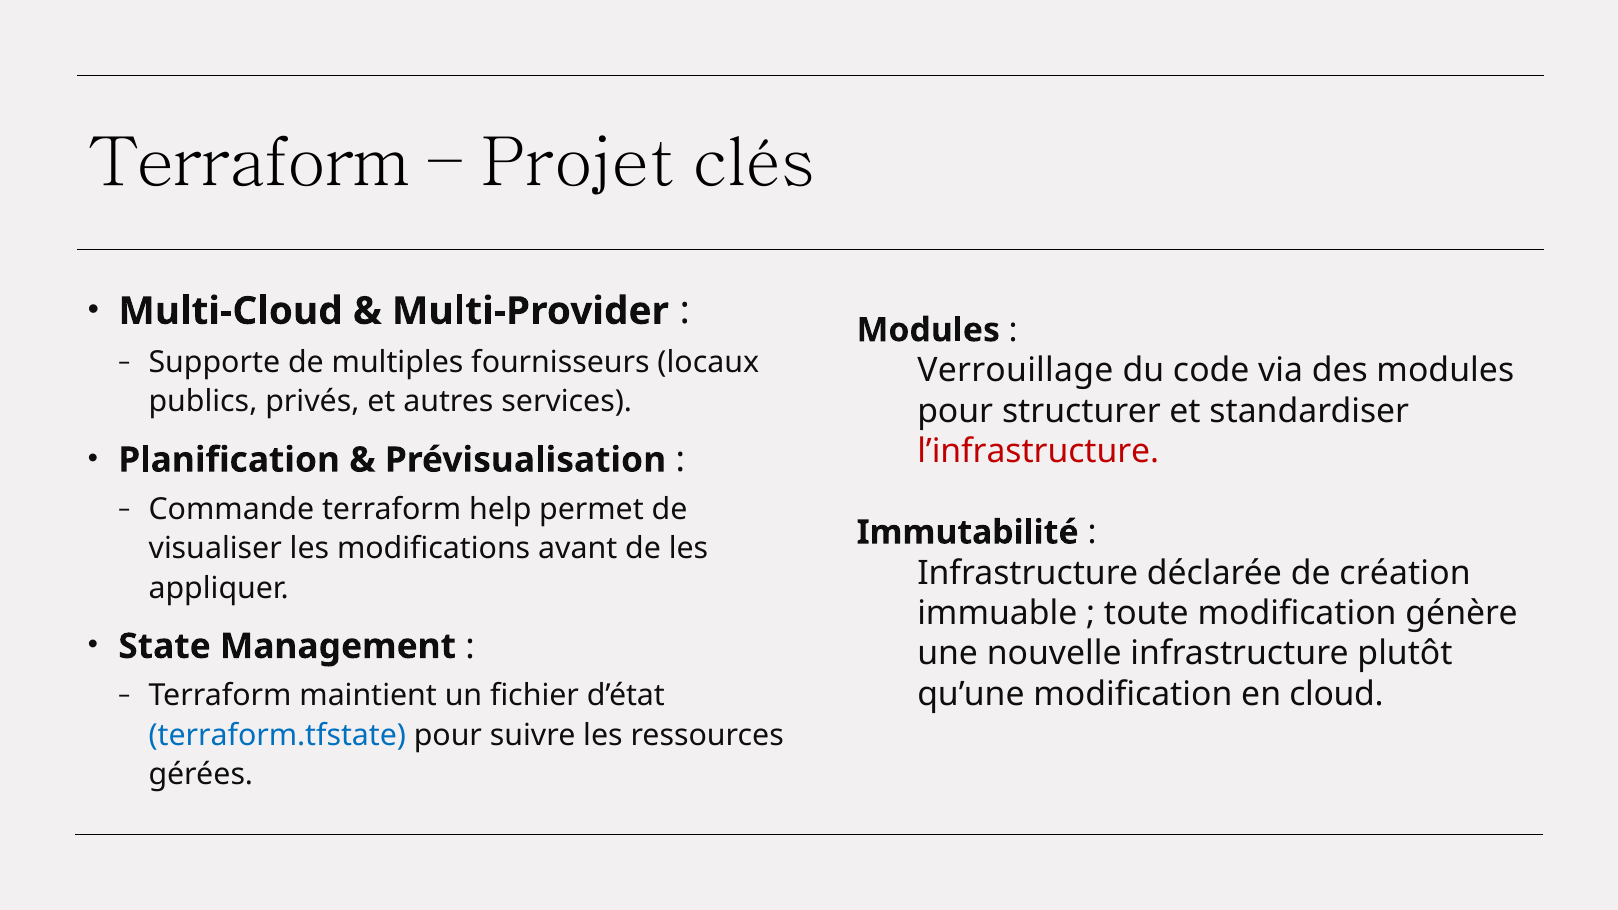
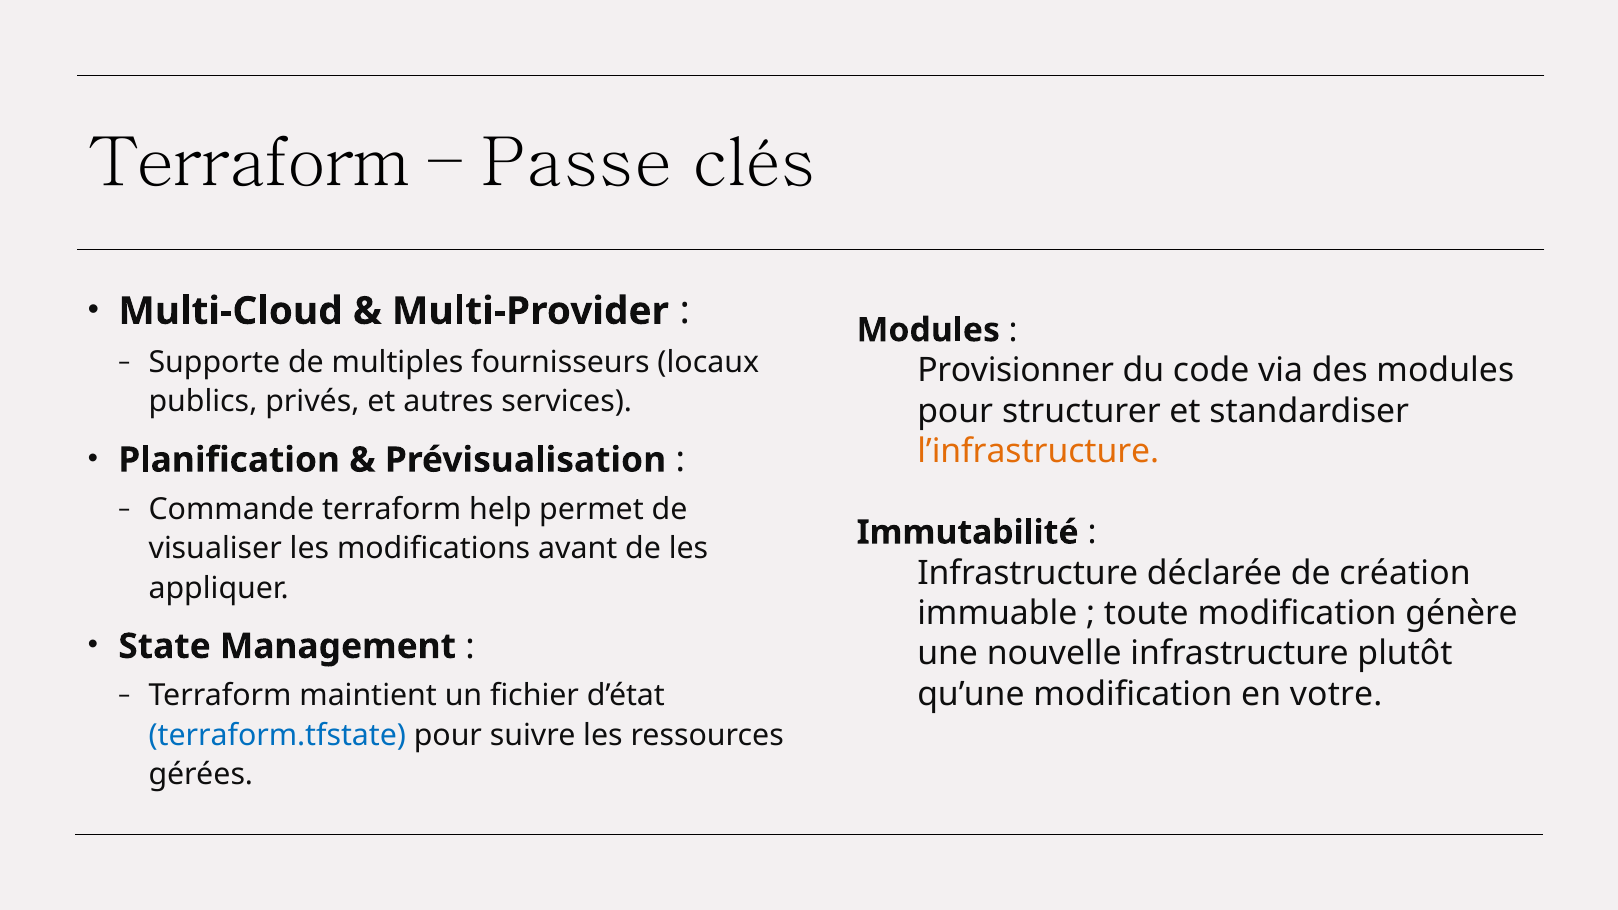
Projet: Projet -> Passe
Verrouillage: Verrouillage -> Provisionner
l’infrastructure colour: red -> orange
cloud: cloud -> votre
